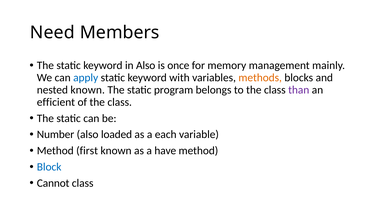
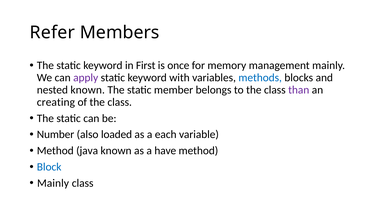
Need: Need -> Refer
in Also: Also -> First
apply colour: blue -> purple
methods colour: orange -> blue
program: program -> member
efficient: efficient -> creating
first: first -> java
Cannot at (53, 183): Cannot -> Mainly
